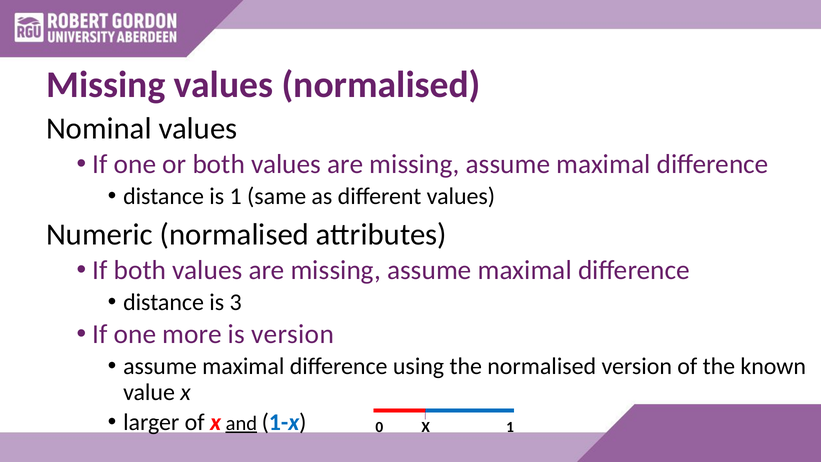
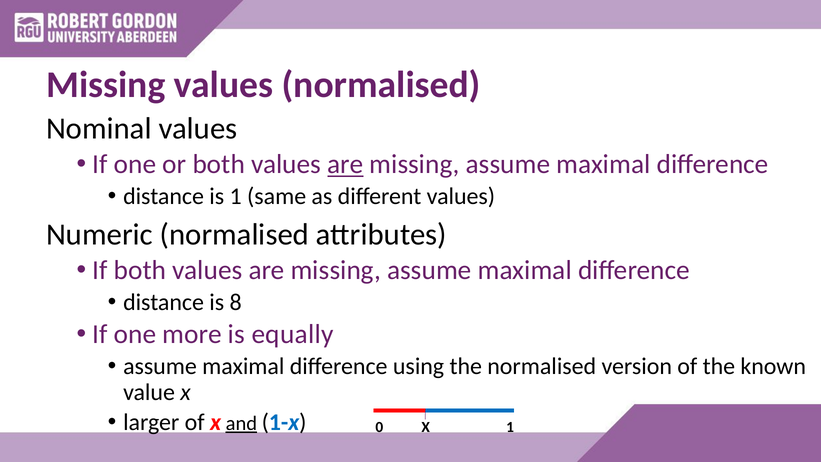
are at (345, 164) underline: none -> present
3: 3 -> 8
is version: version -> equally
